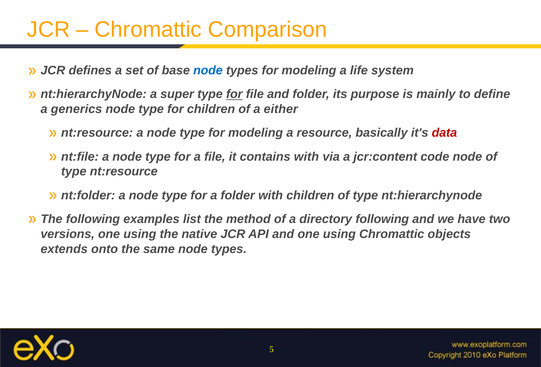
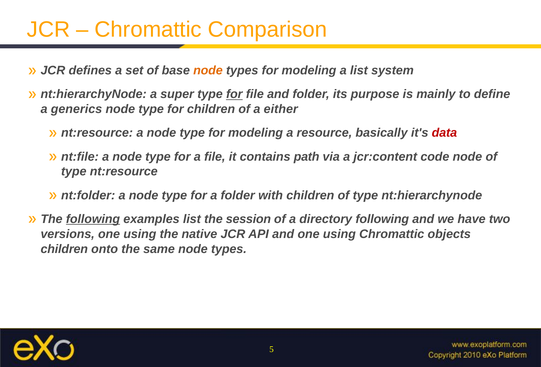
node at (208, 70) colour: blue -> orange
a life: life -> list
contains with: with -> path
following at (93, 219) underline: none -> present
method: method -> session
extends at (64, 249): extends -> children
